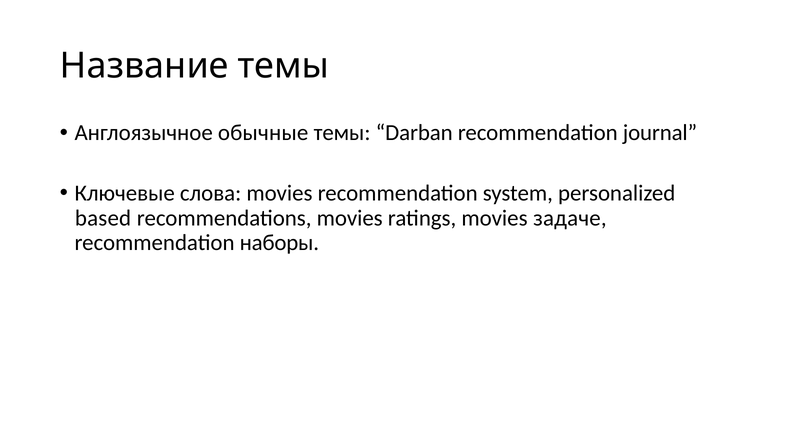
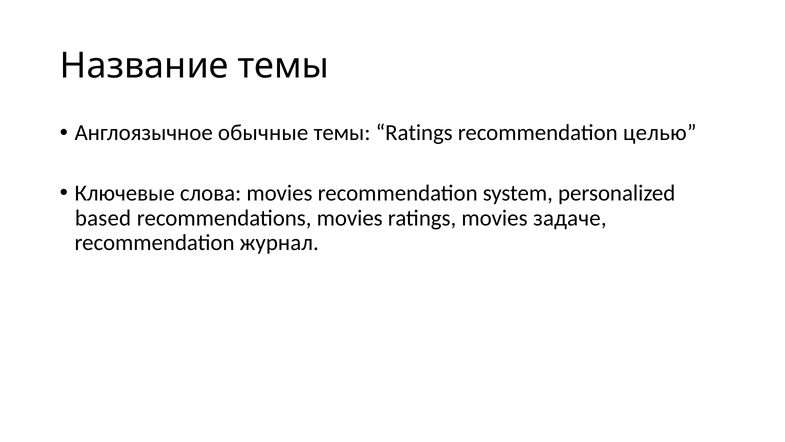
темы Darban: Darban -> Ratings
journal: journal -> целью
наборы: наборы -> журнал
